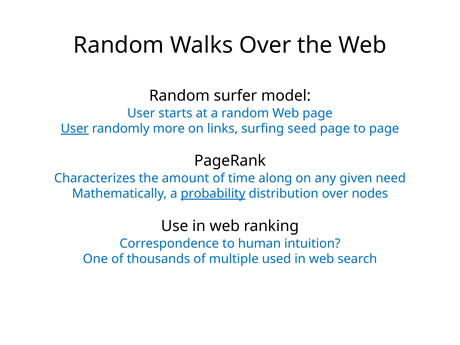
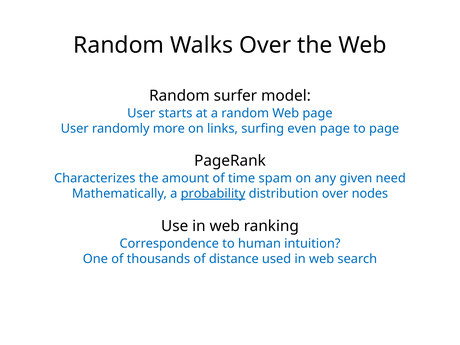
User at (75, 129) underline: present -> none
seed: seed -> even
along: along -> spam
multiple: multiple -> distance
